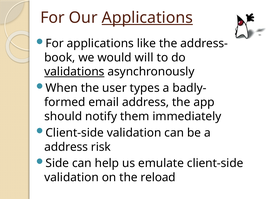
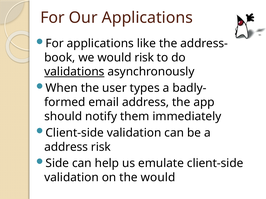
Applications at (147, 18) underline: present -> none
would will: will -> risk
the reload: reload -> would
